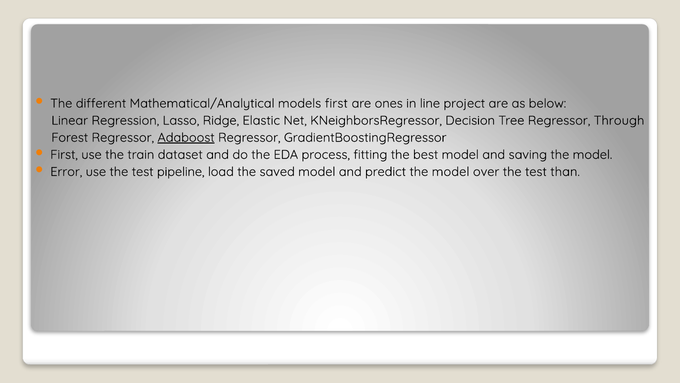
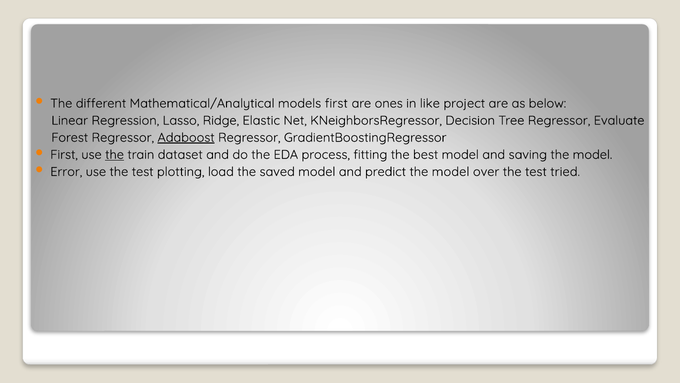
line: line -> like
Through: Through -> Evaluate
the at (115, 154) underline: none -> present
pipeline: pipeline -> plotting
than: than -> tried
